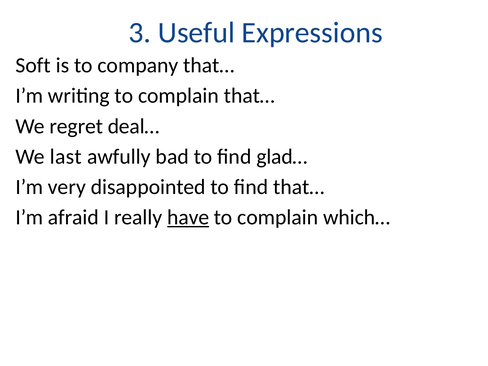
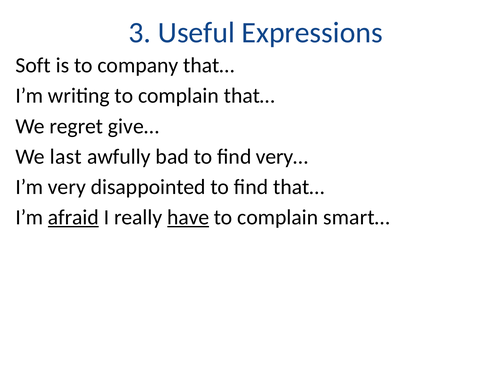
deal…: deal… -> give…
glad…: glad… -> very…
afraid underline: none -> present
which…: which… -> smart…
